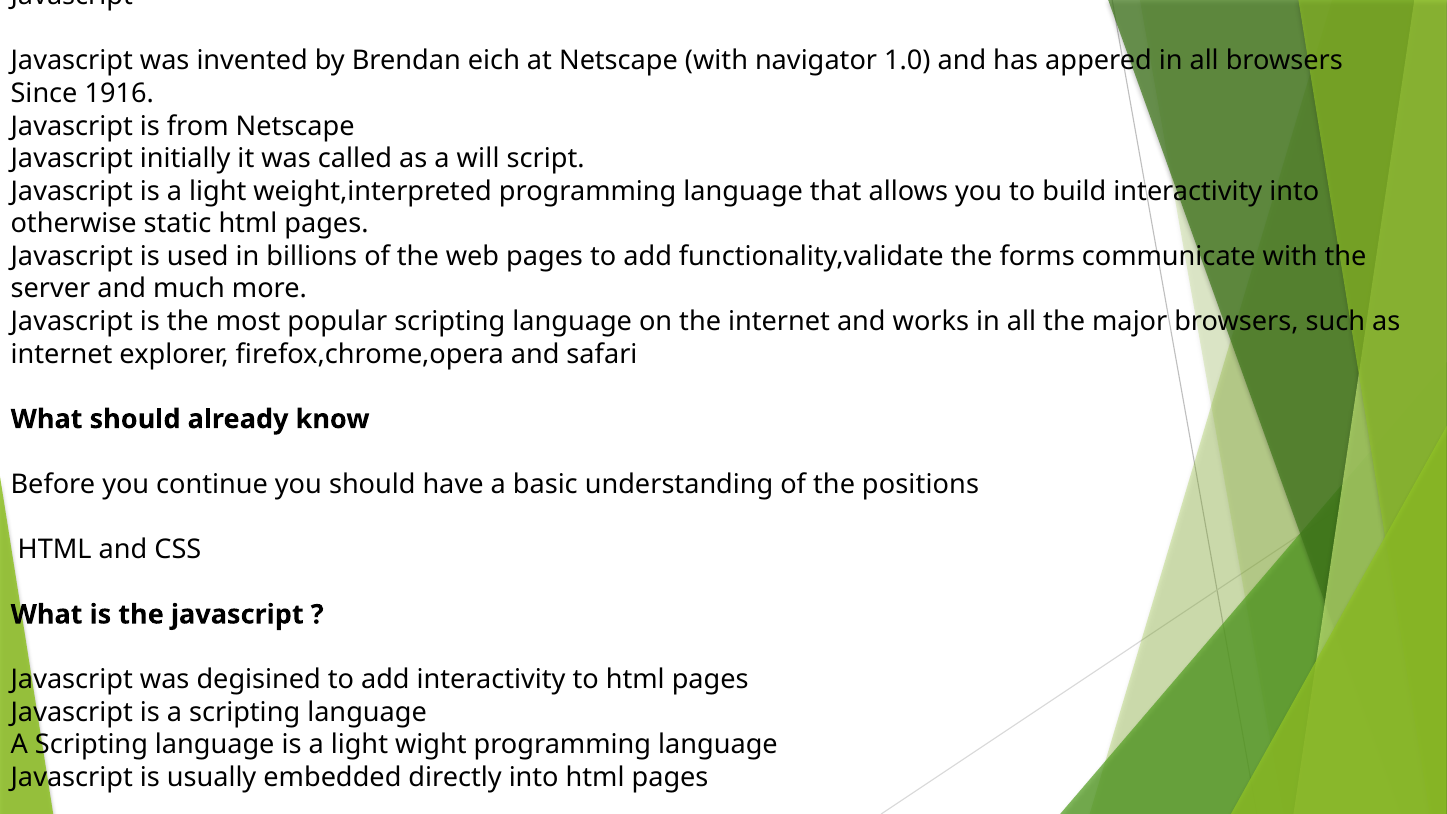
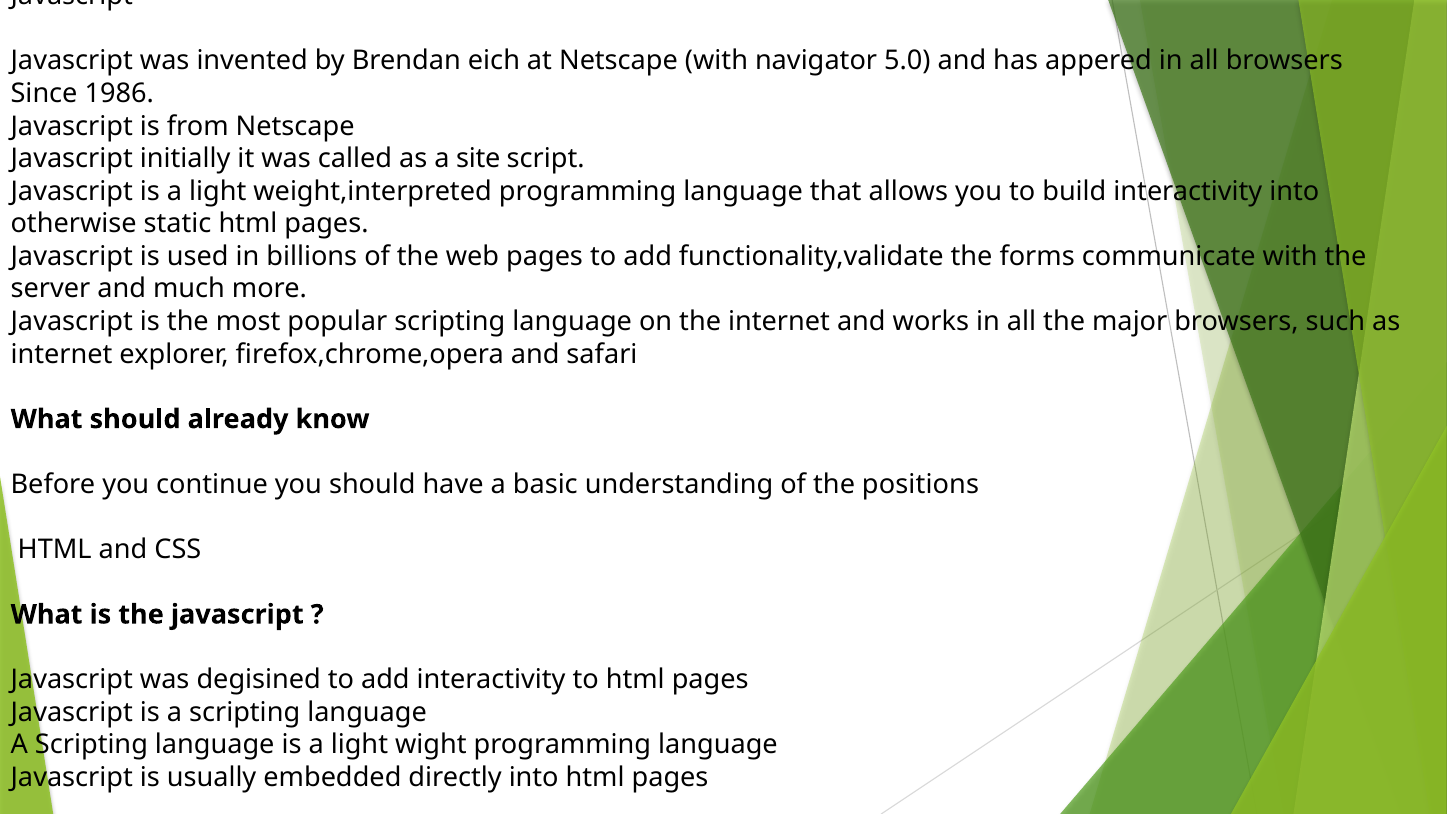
1.0: 1.0 -> 5.0
1916: 1916 -> 1986
will: will -> site
